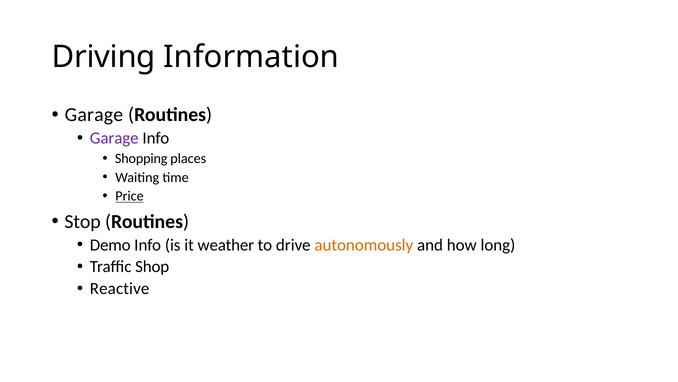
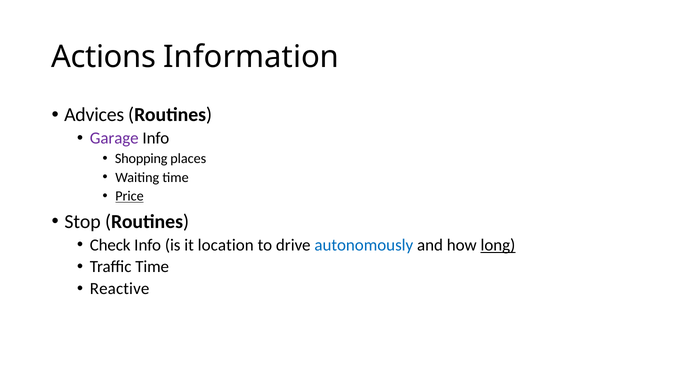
Driving: Driving -> Actions
Garage at (94, 115): Garage -> Advices
Demo: Demo -> Check
weather: weather -> location
autonomously colour: orange -> blue
long underline: none -> present
Traffic Shop: Shop -> Time
